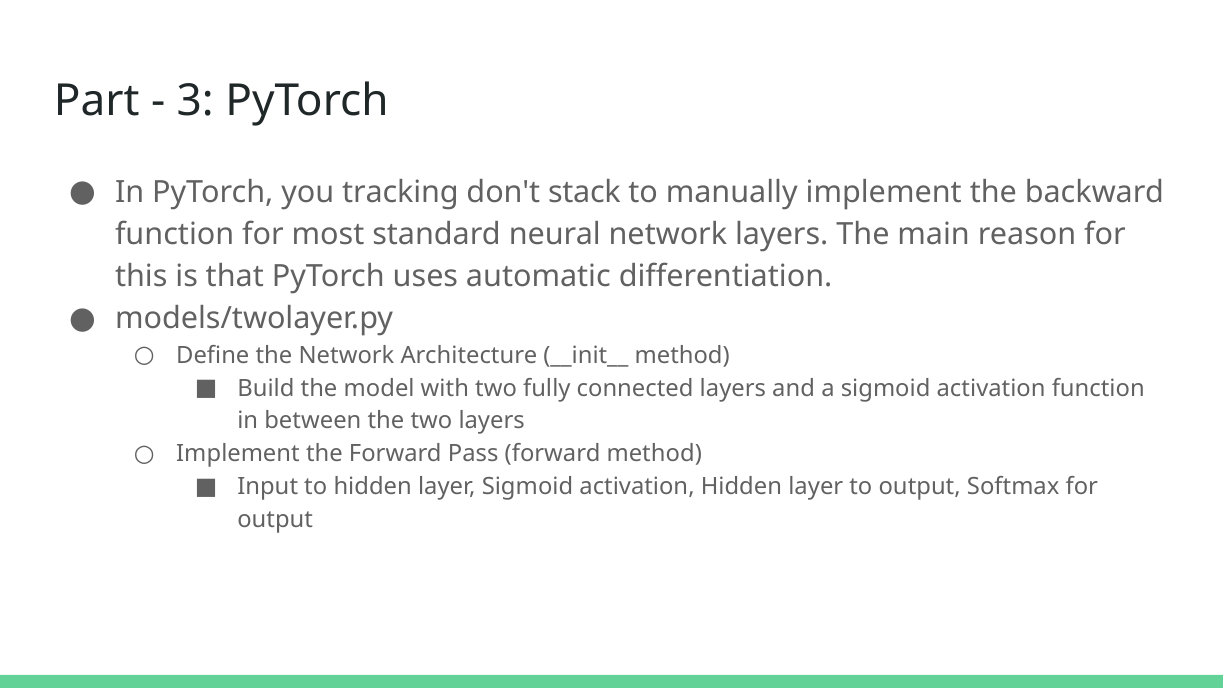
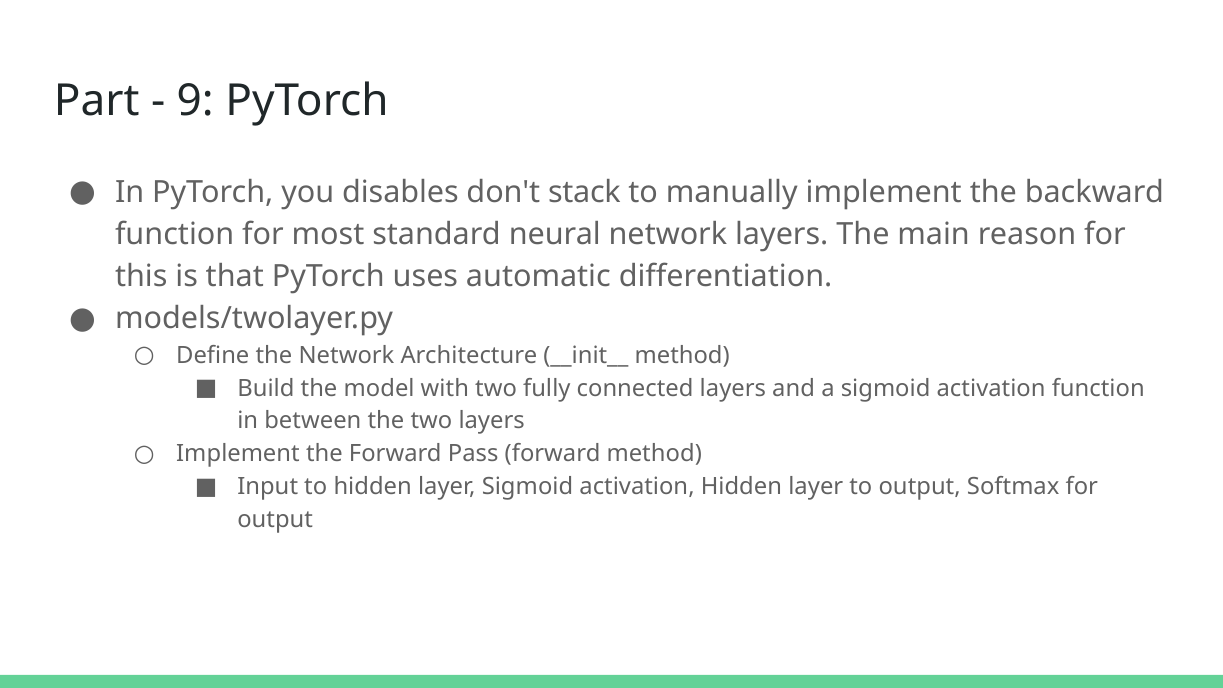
3: 3 -> 9
tracking: tracking -> disables
